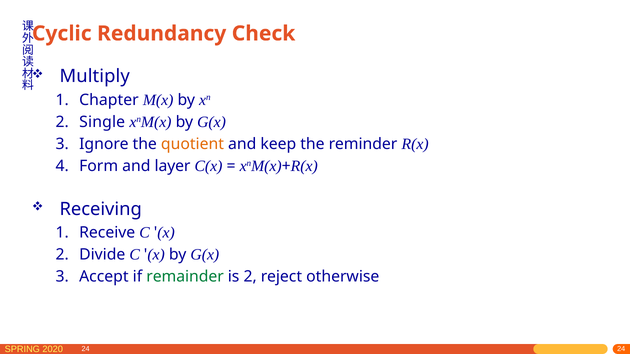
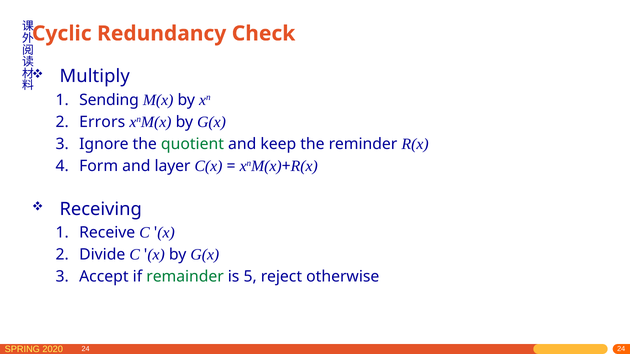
Chapter: Chapter -> Sending
Single: Single -> Errors
quotient colour: orange -> green
is 2: 2 -> 5
